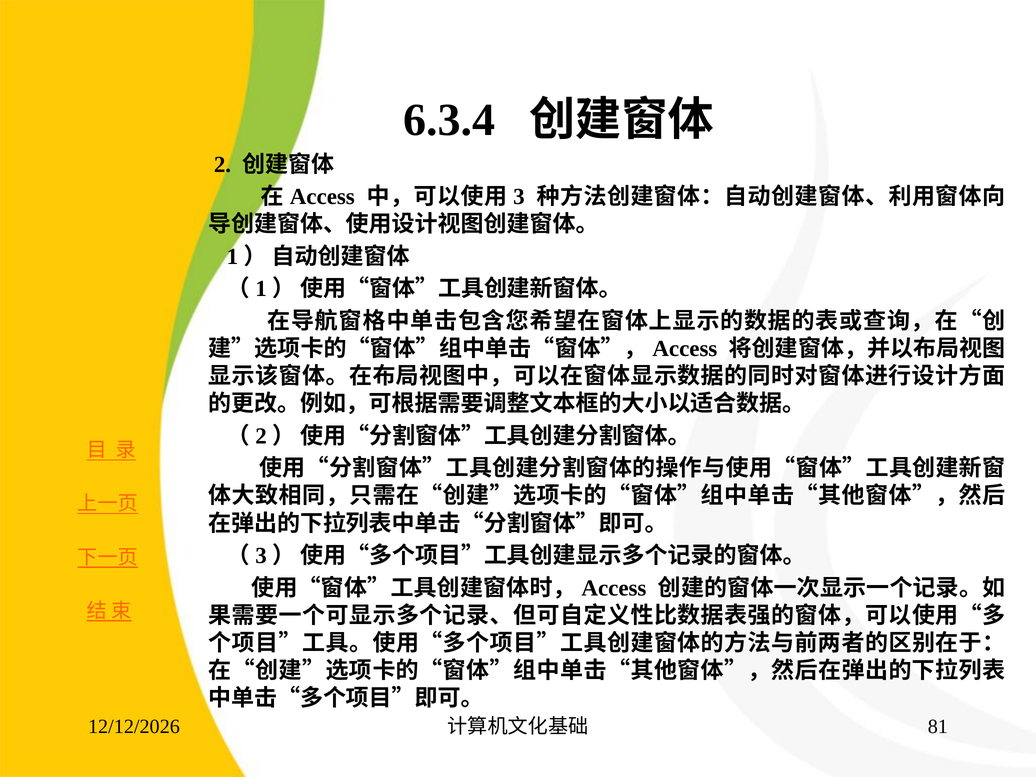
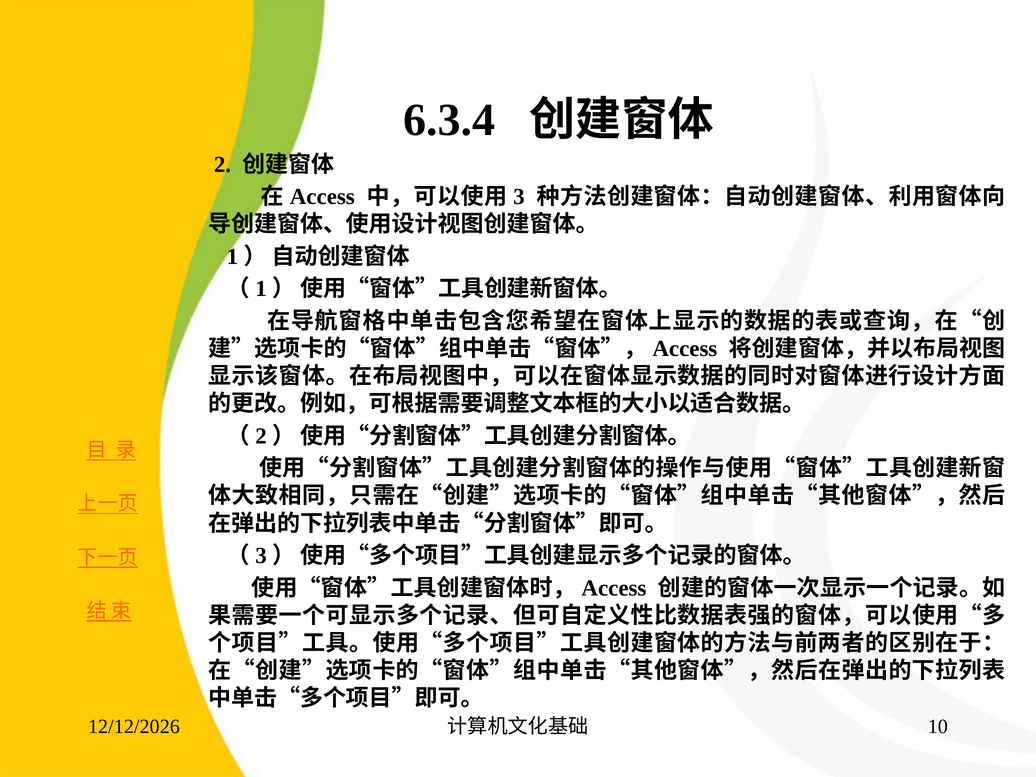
81: 81 -> 10
